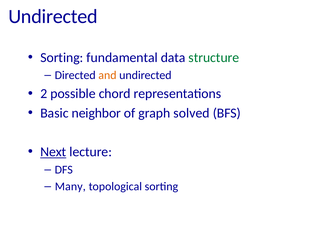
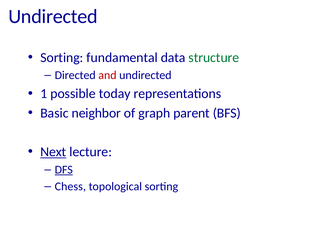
and colour: orange -> red
2: 2 -> 1
chord: chord -> today
solved: solved -> parent
DFS underline: none -> present
Many: Many -> Chess
